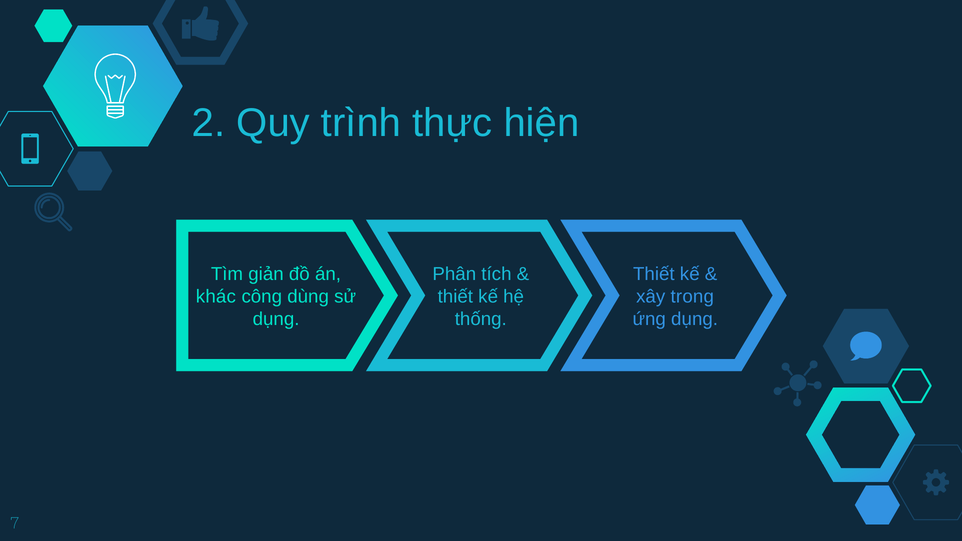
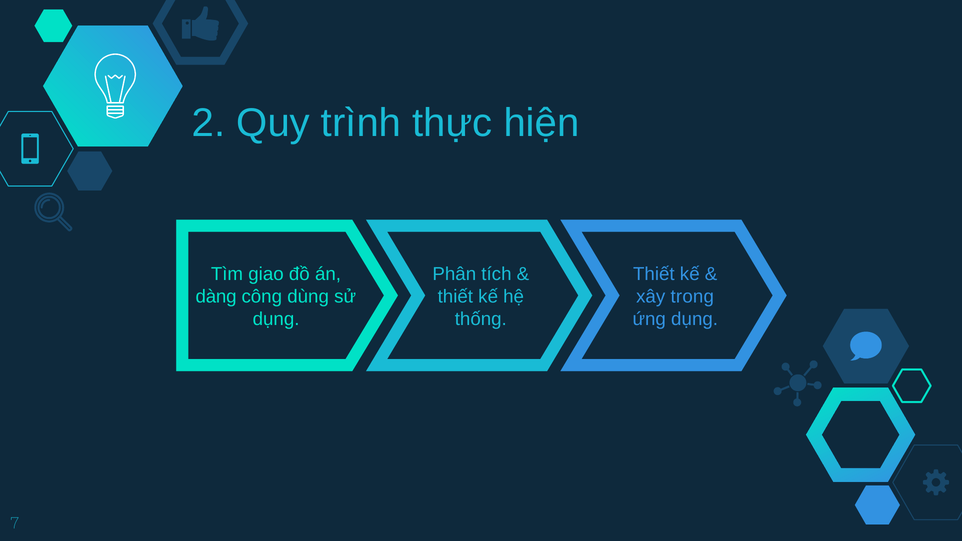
giản: giản -> giao
khác: khác -> dàng
